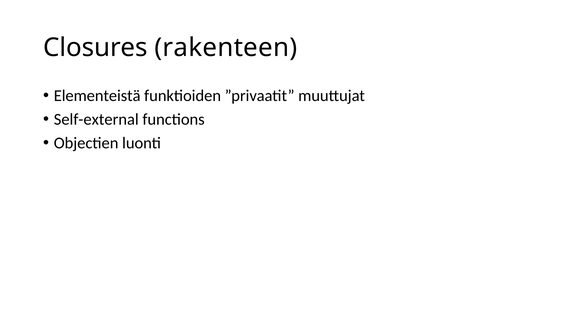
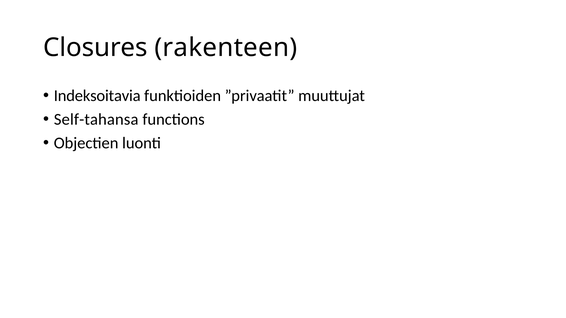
Elementeistä: Elementeistä -> Indeksoitavia
Self-external: Self-external -> Self-tahansa
